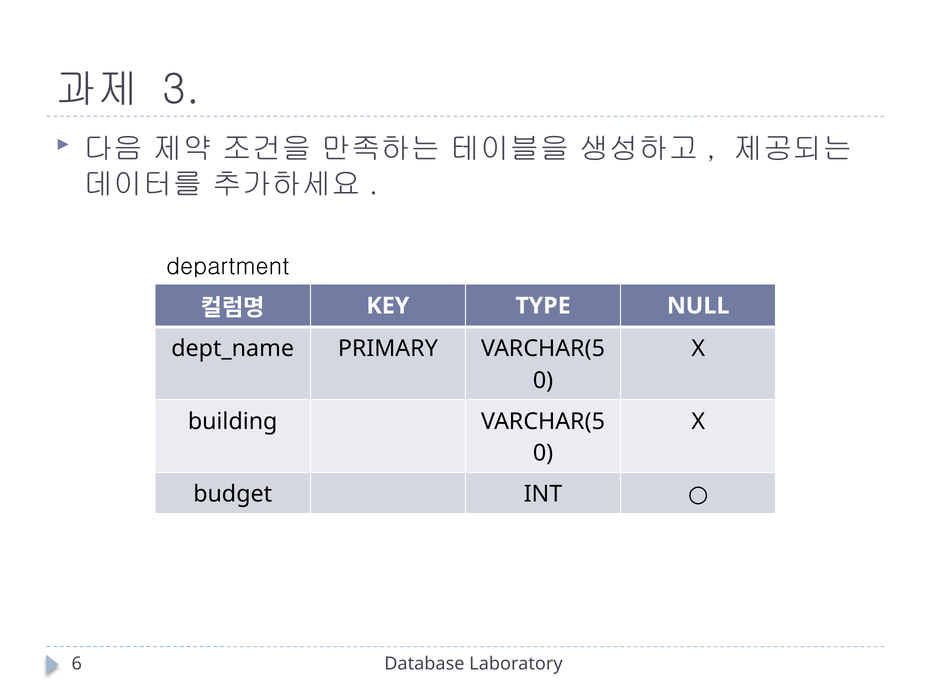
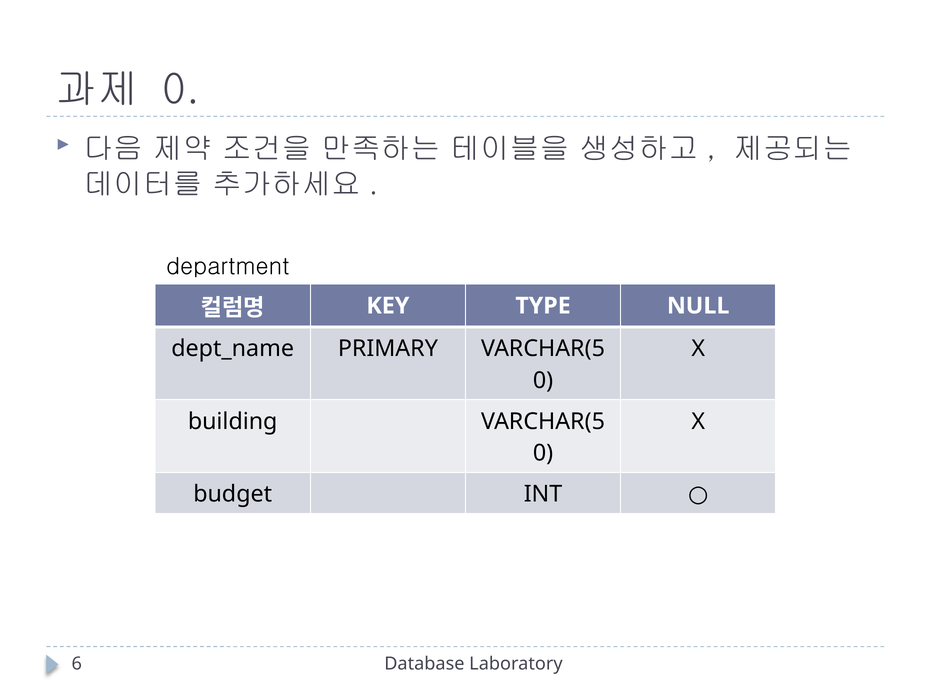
3 at (181, 90): 3 -> 0
